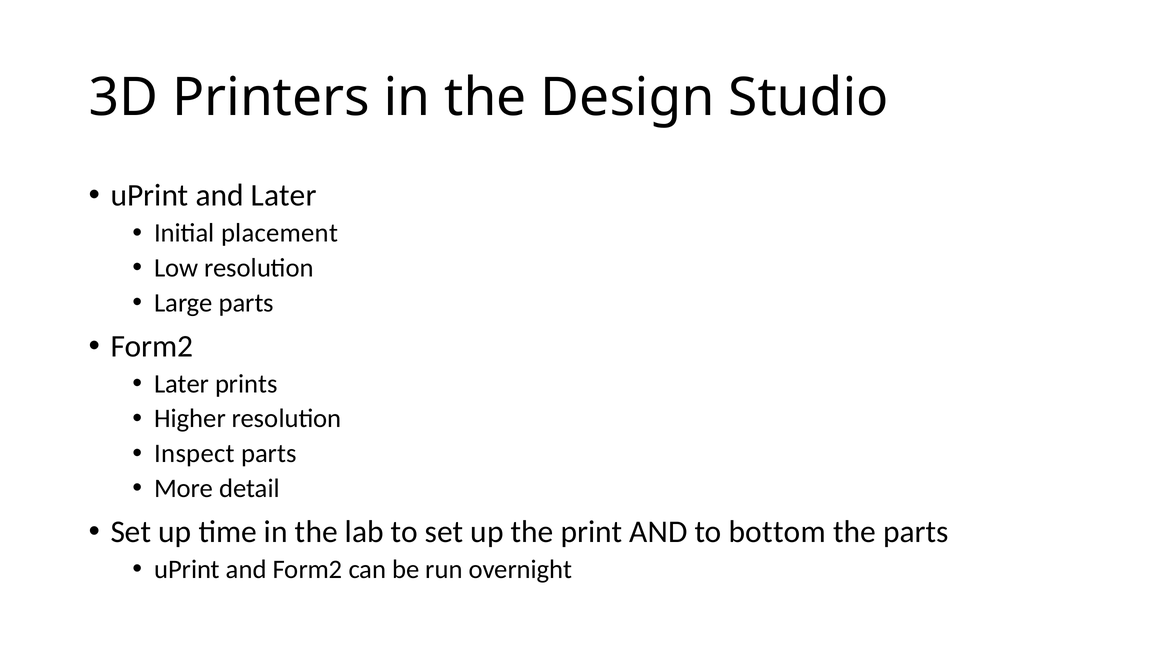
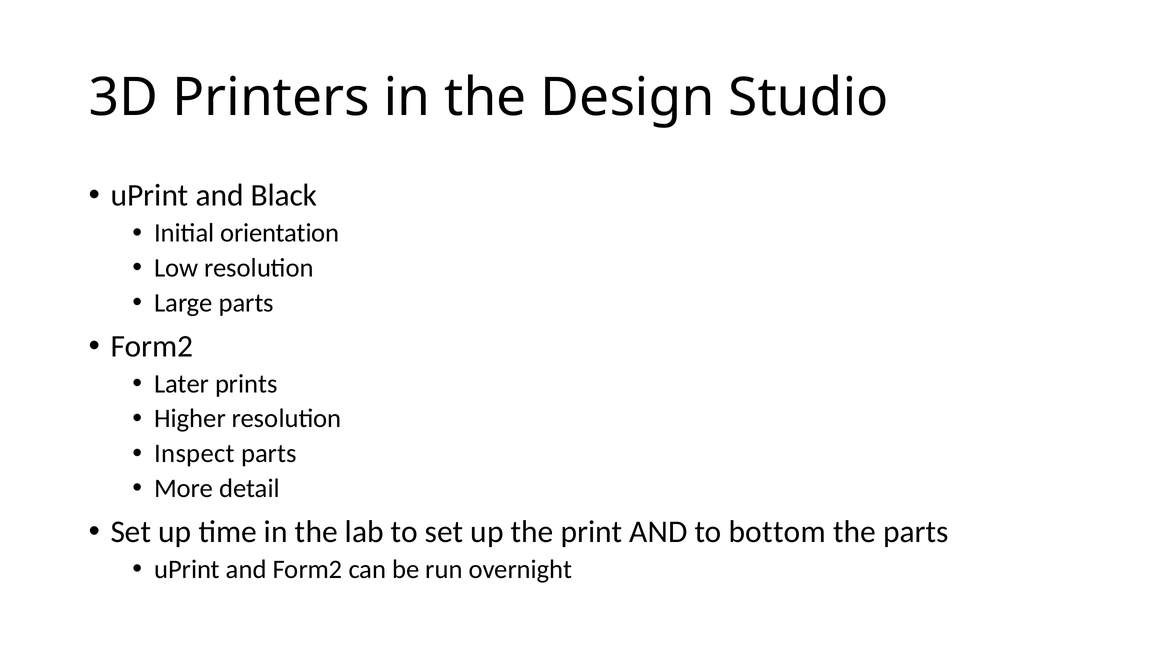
and Later: Later -> Black
placement: placement -> orientation
